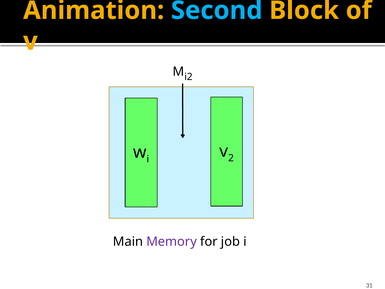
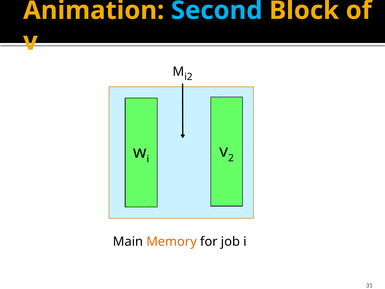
Memory colour: purple -> orange
